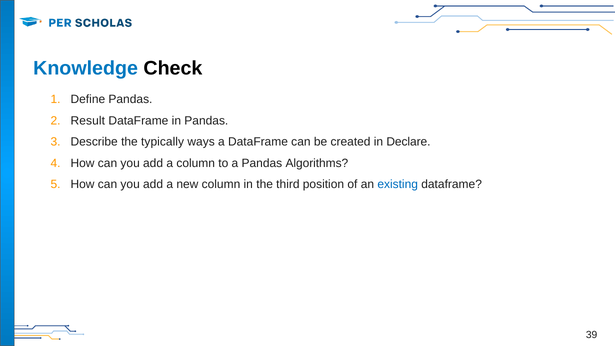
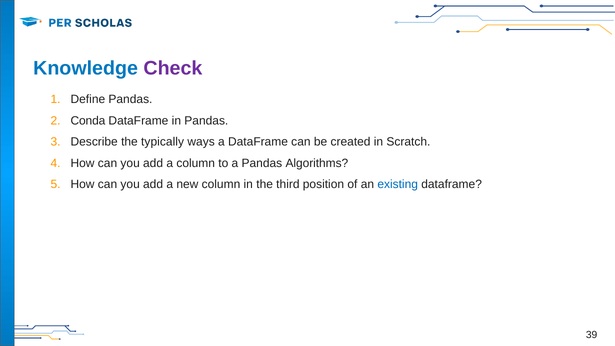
Check colour: black -> purple
Result: Result -> Conda
Declare: Declare -> Scratch
